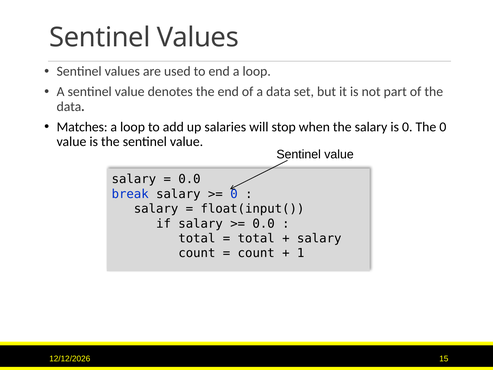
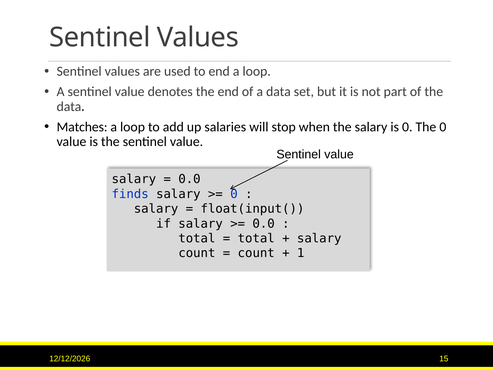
break: break -> finds
